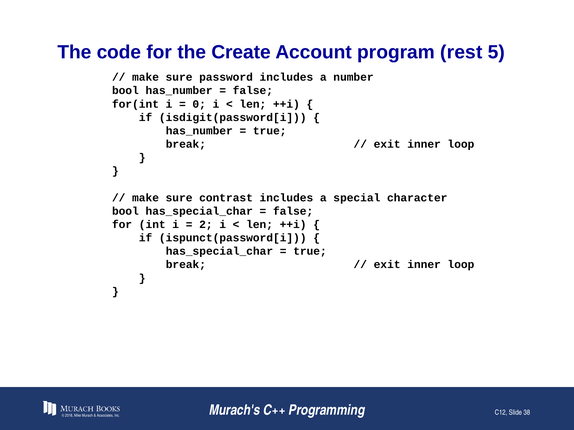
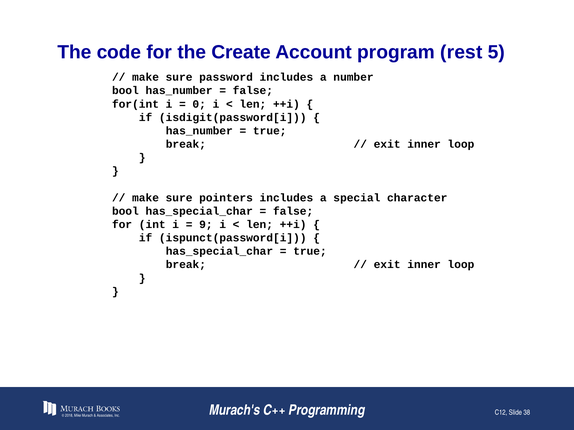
contrast: contrast -> pointers
2: 2 -> 9
